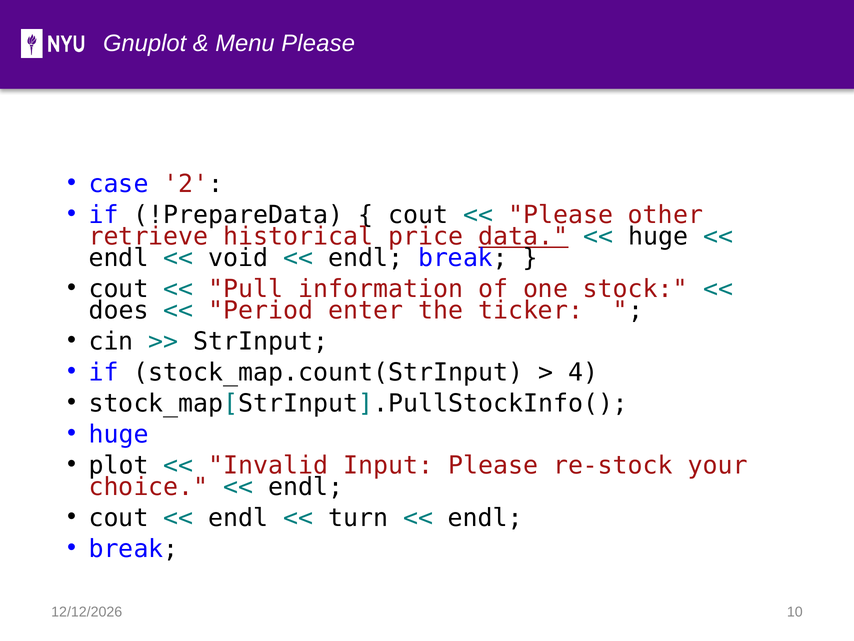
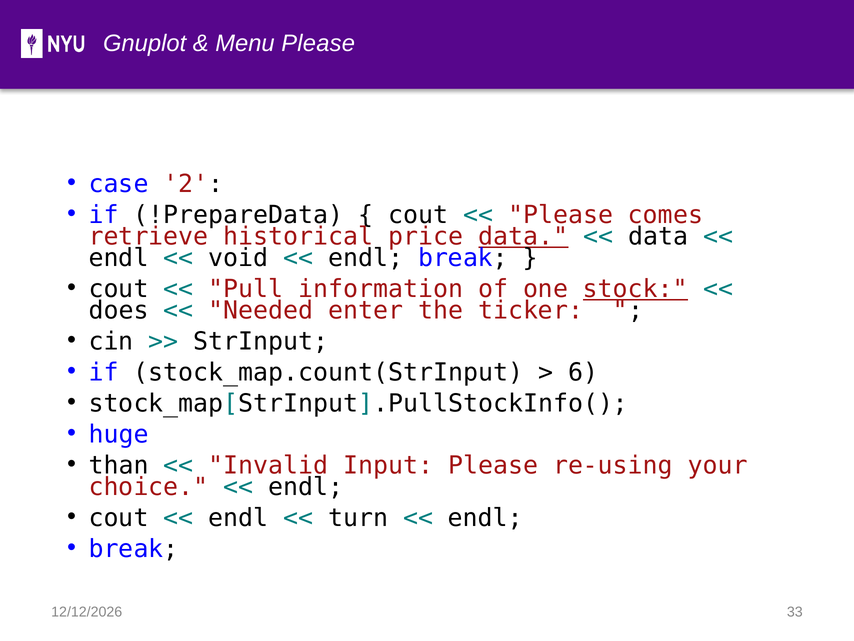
other: other -> comes
huge at (658, 236): huge -> data
stock underline: none -> present
Period: Period -> Needed
4: 4 -> 6
plot: plot -> than
re-stock: re-stock -> re-using
10: 10 -> 33
